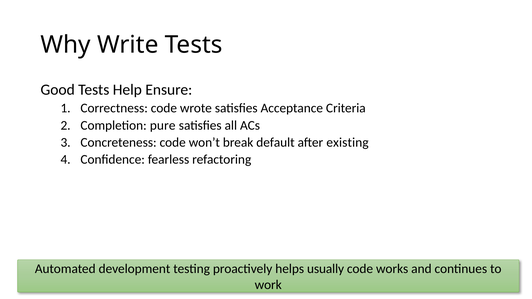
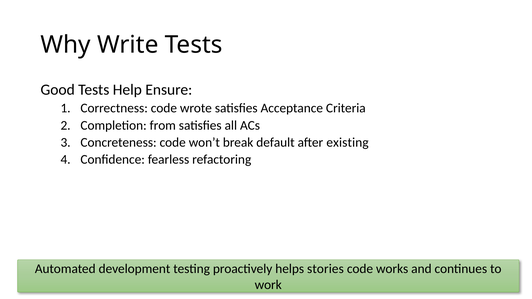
pure: pure -> from
usually: usually -> stories
